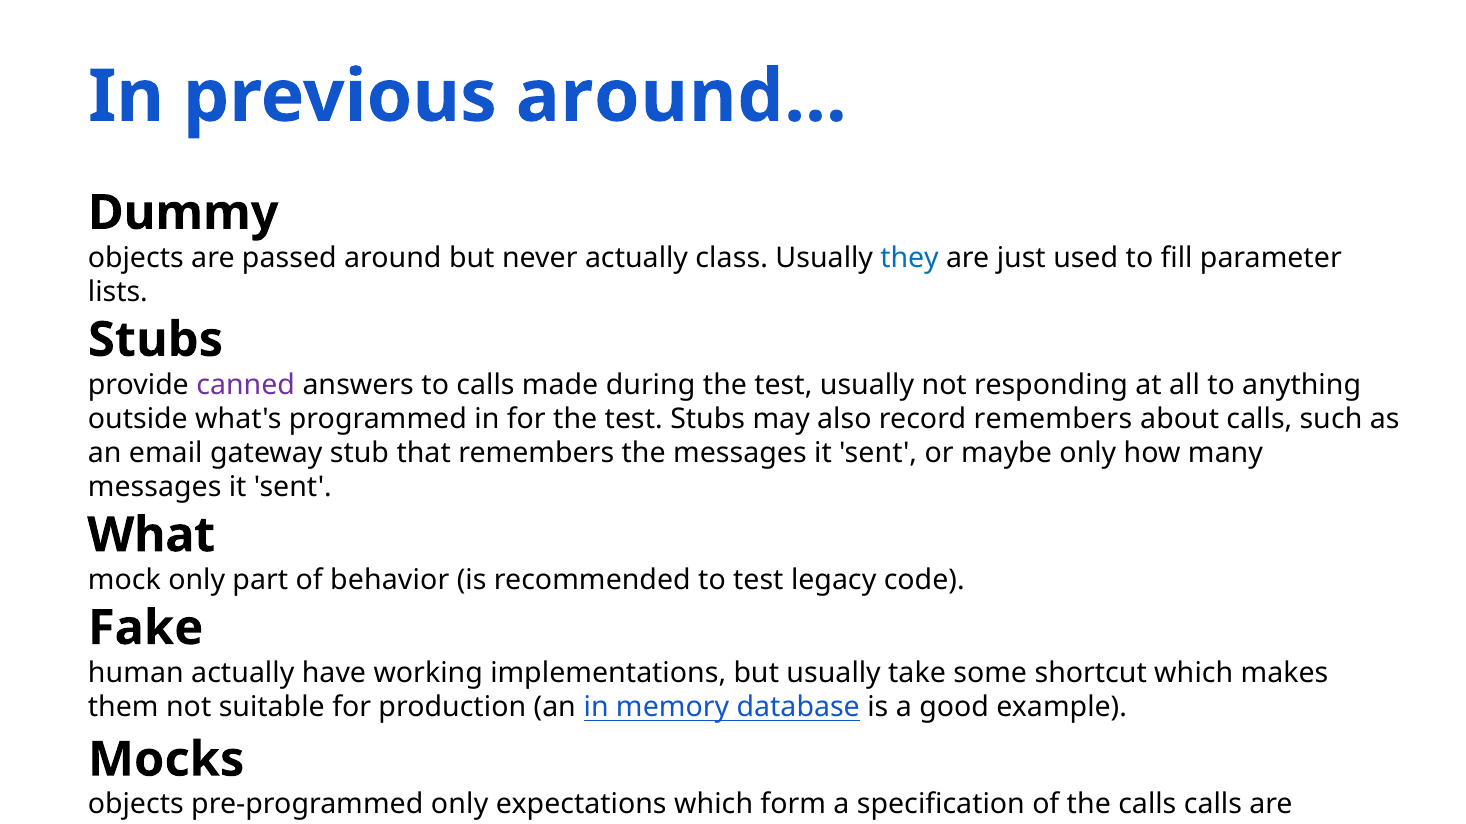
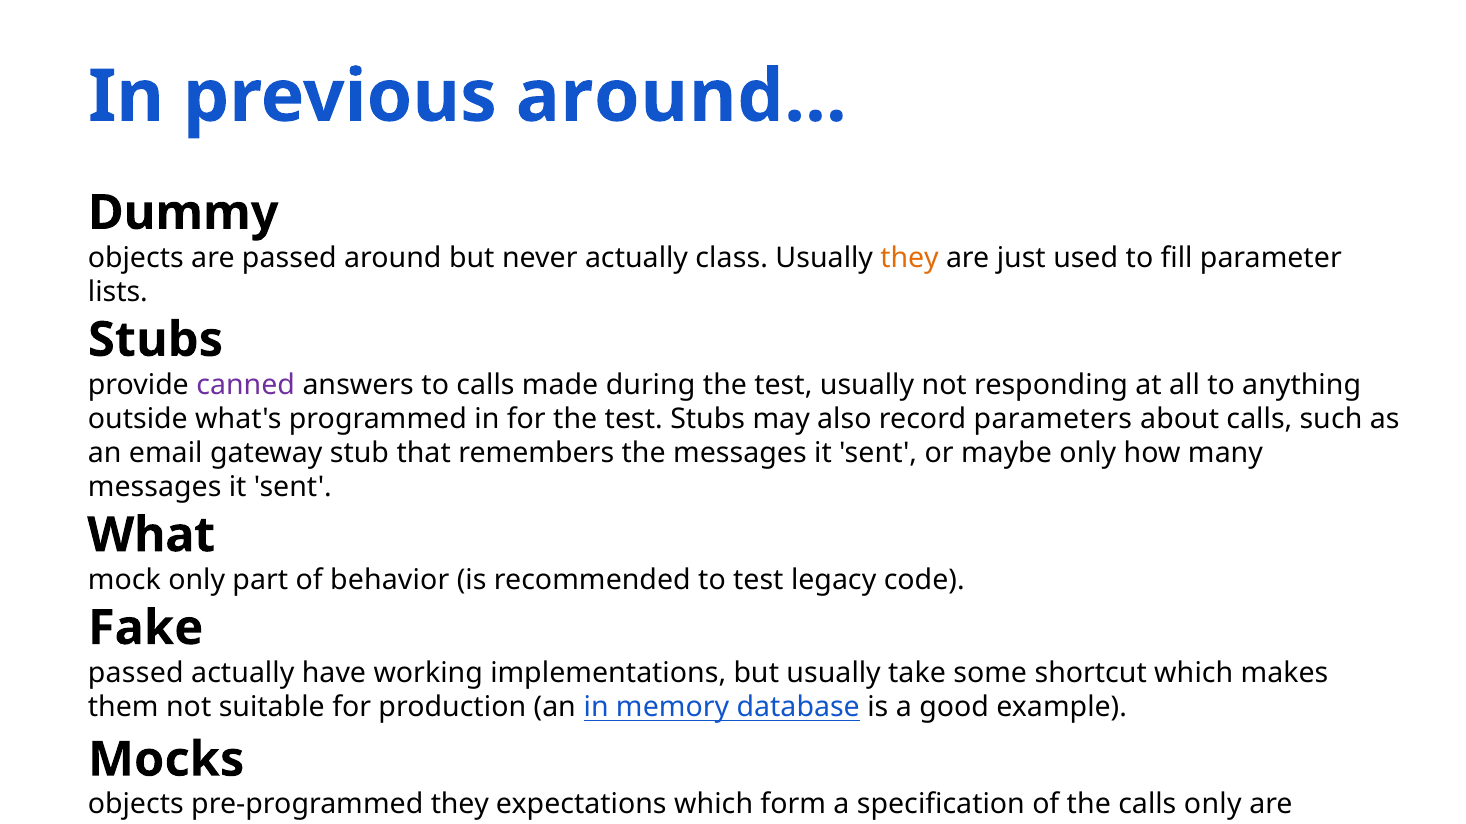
they at (909, 258) colour: blue -> orange
record remembers: remembers -> parameters
human at (136, 673): human -> passed
pre-programmed only: only -> they
calls calls: calls -> only
